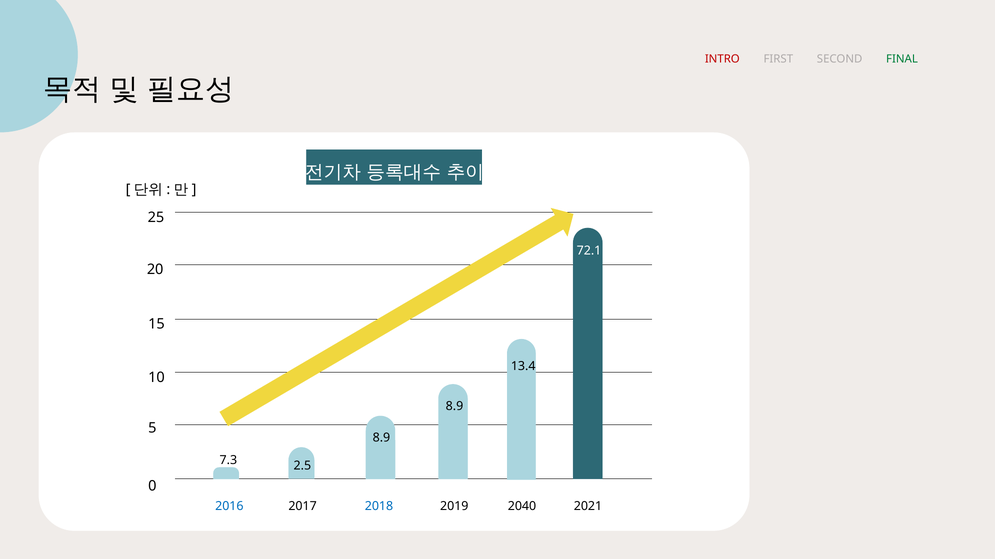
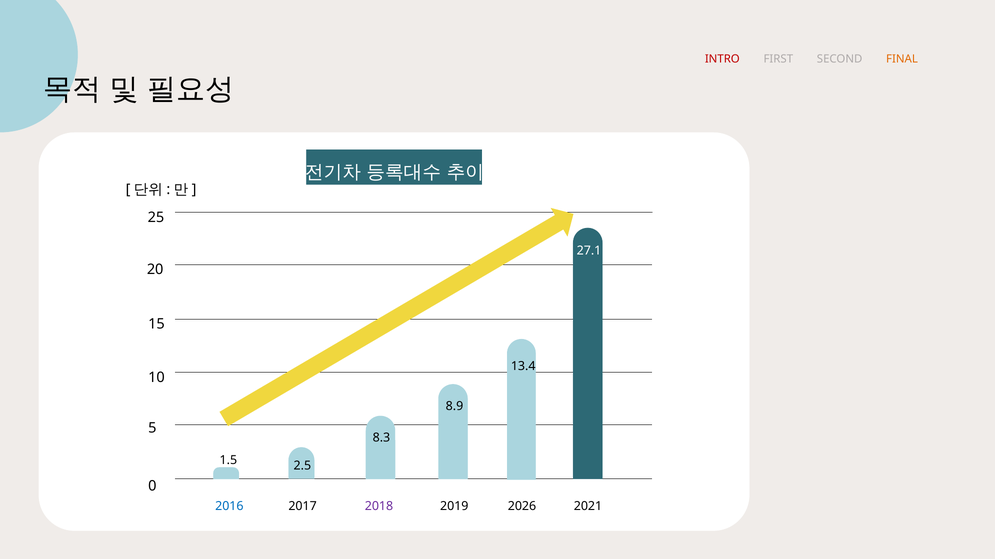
FINAL colour: green -> orange
72.1: 72.1 -> 27.1
8.9 at (381, 438): 8.9 -> 8.3
7.3: 7.3 -> 1.5
2018 colour: blue -> purple
2040: 2040 -> 2026
